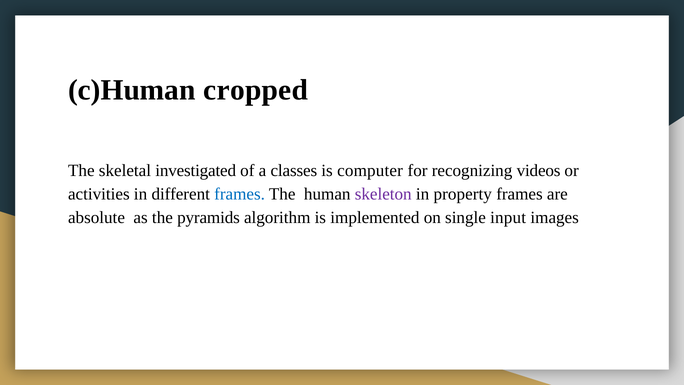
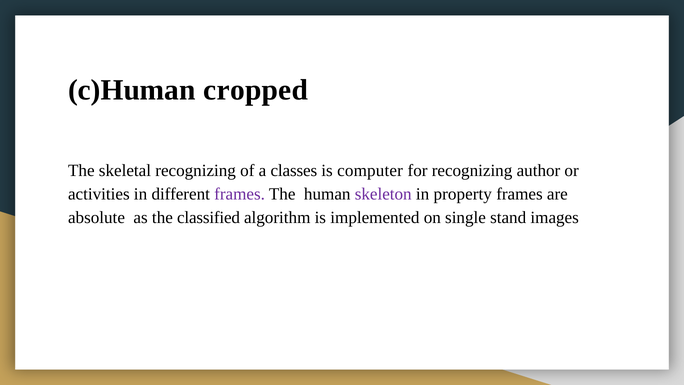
skeletal investigated: investigated -> recognizing
videos: videos -> author
frames at (240, 194) colour: blue -> purple
pyramids: pyramids -> classified
input: input -> stand
